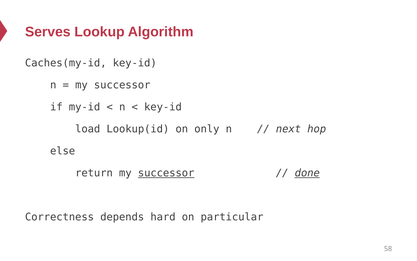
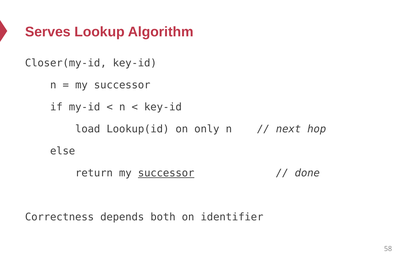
Caches(my-id: Caches(my-id -> Closer(my-id
done underline: present -> none
hard: hard -> both
particular: particular -> identifier
